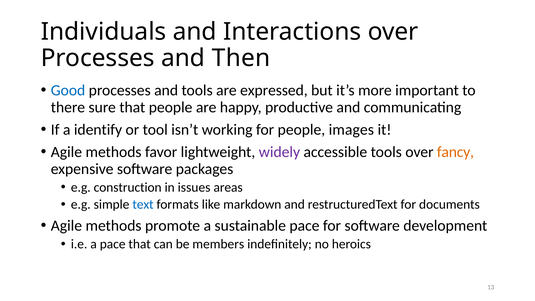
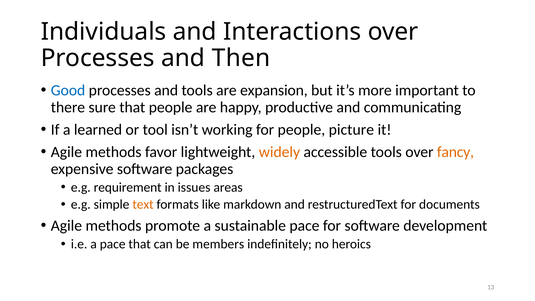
expressed: expressed -> expansion
identify: identify -> learned
images: images -> picture
widely colour: purple -> orange
construction: construction -> requirement
text colour: blue -> orange
